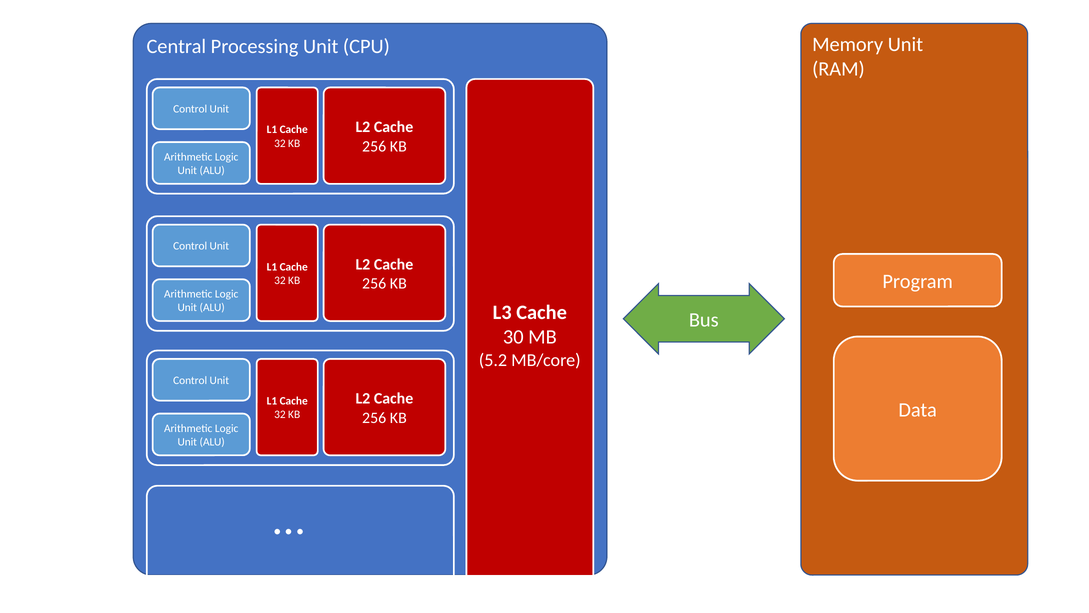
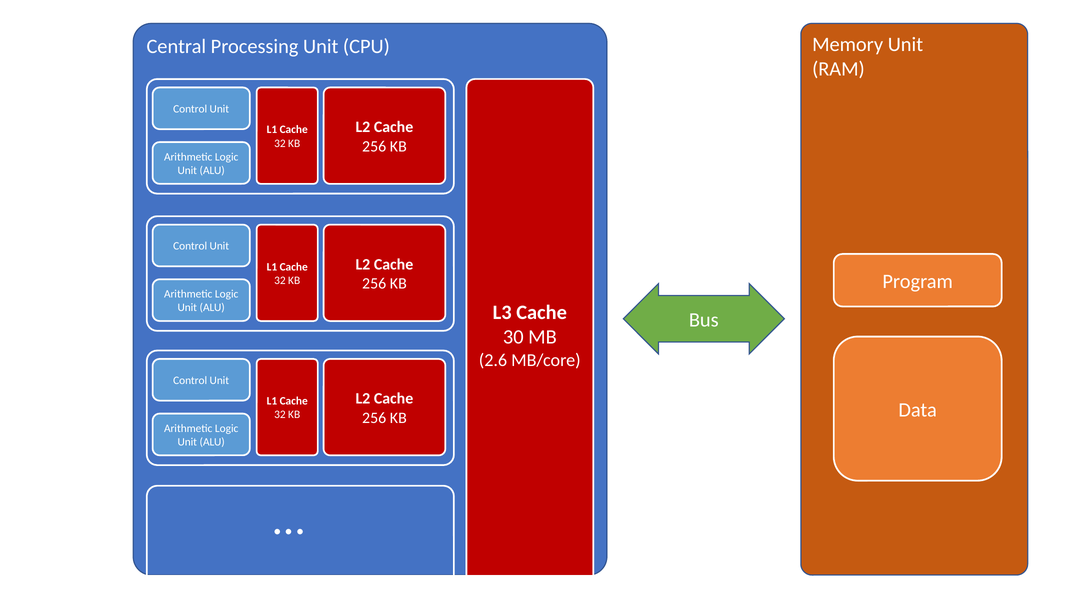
5.2: 5.2 -> 2.6
